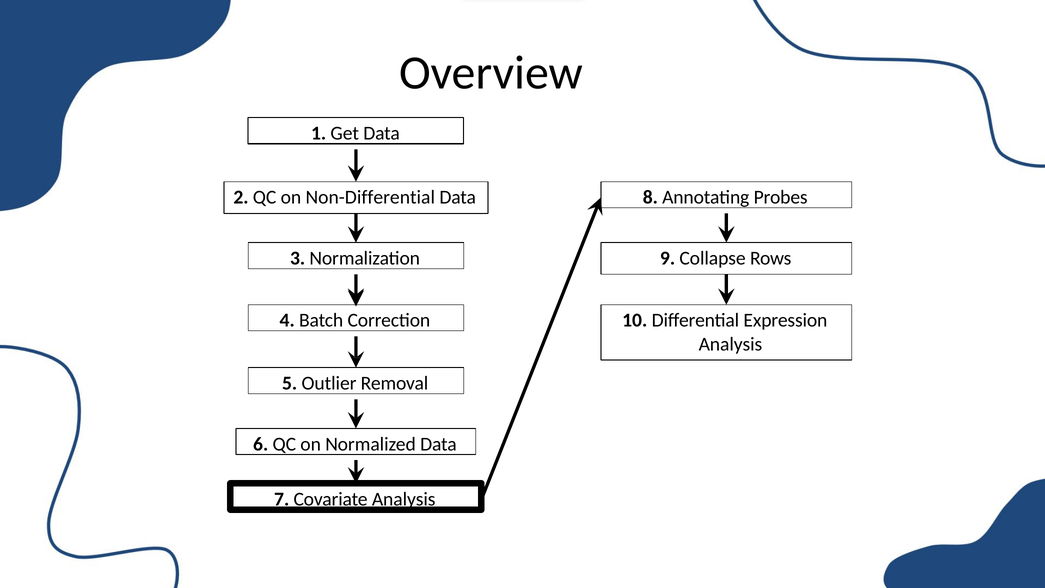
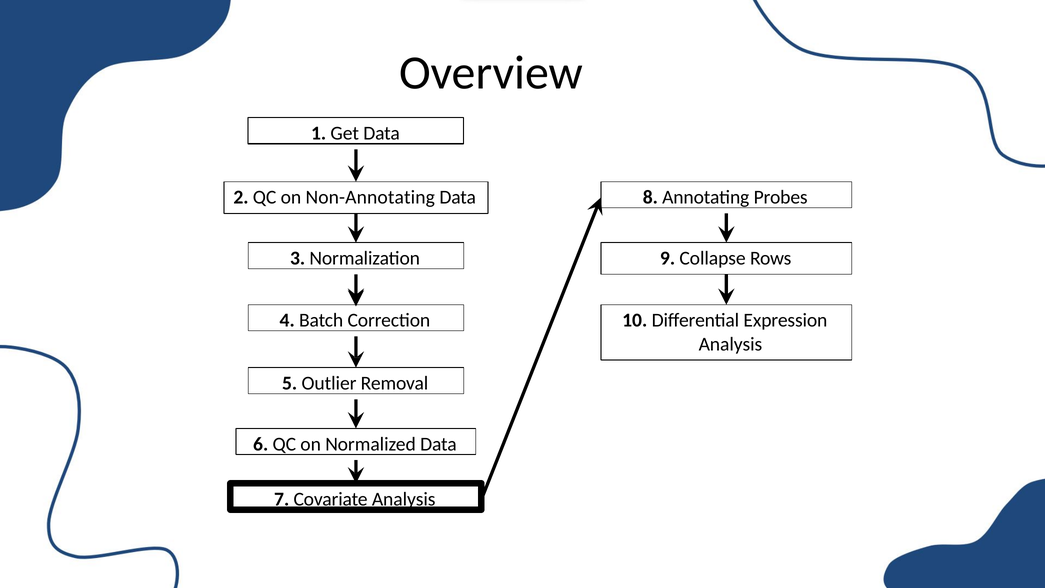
Non-Differential: Non-Differential -> Non-Annotating
